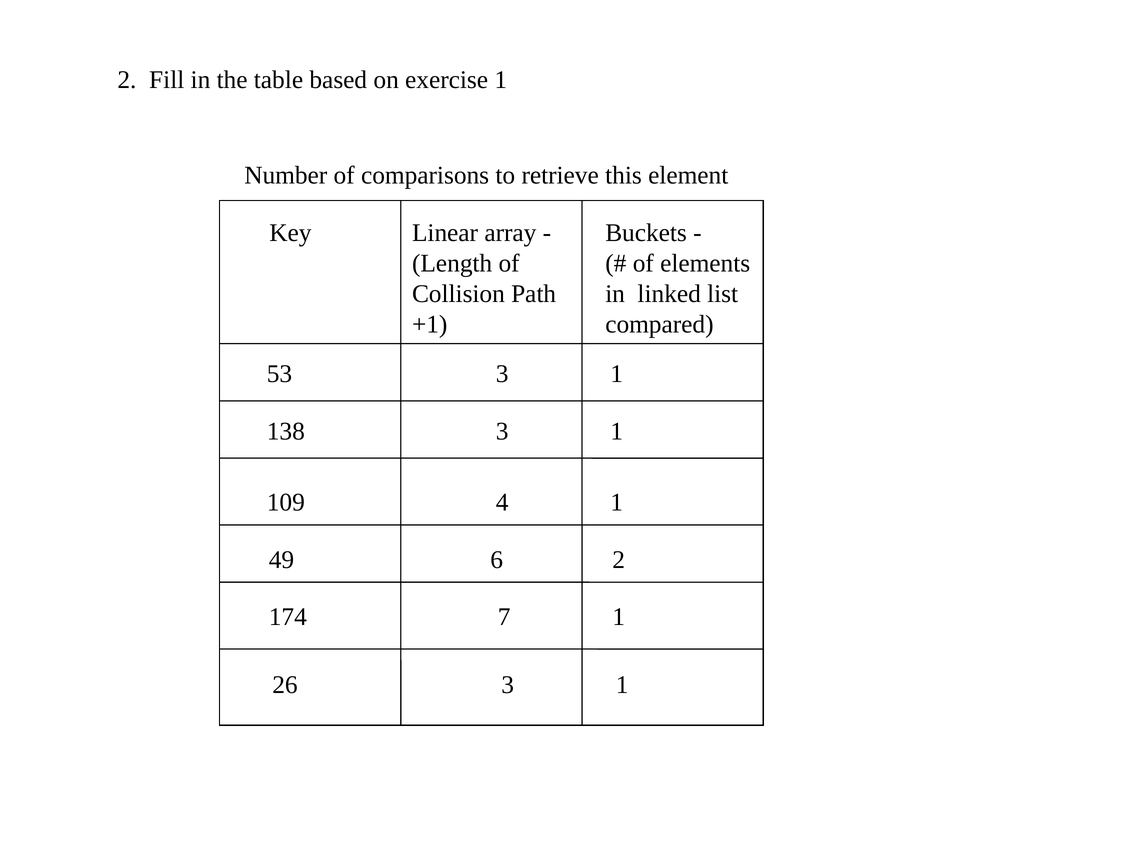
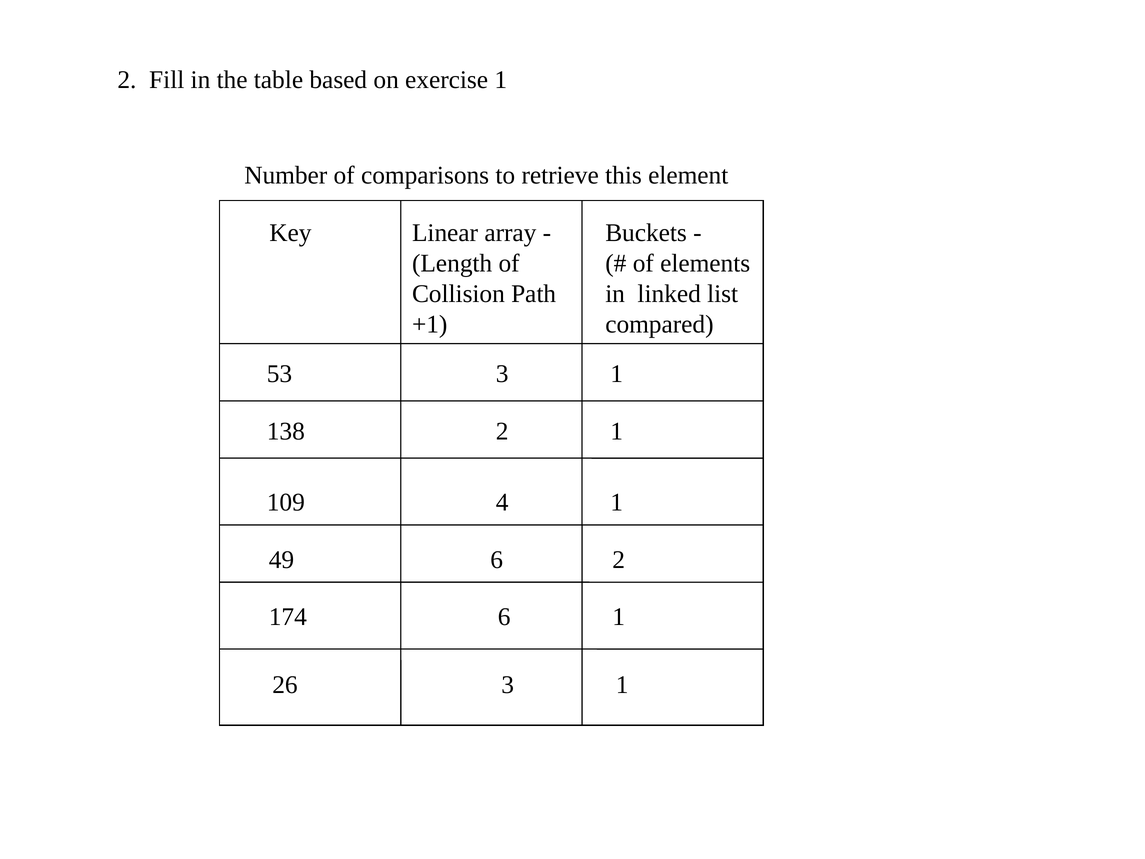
138 3: 3 -> 2
174 7: 7 -> 6
